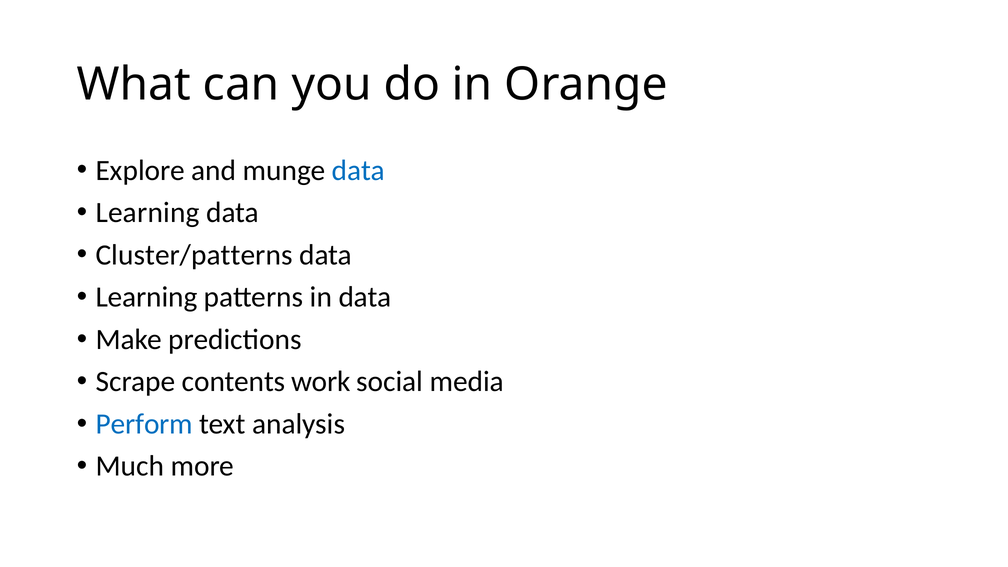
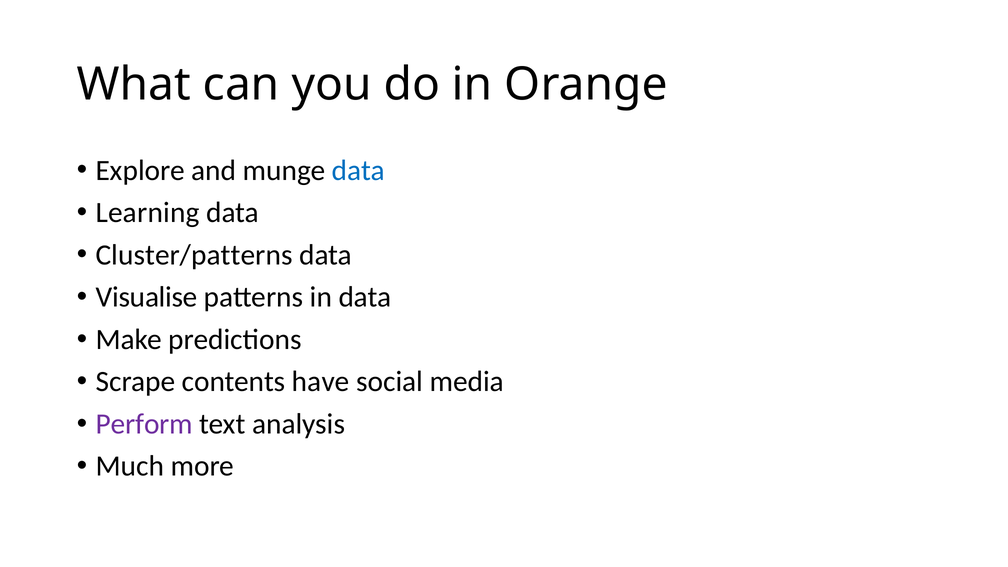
Learning at (147, 297): Learning -> Visualise
work: work -> have
Perform colour: blue -> purple
